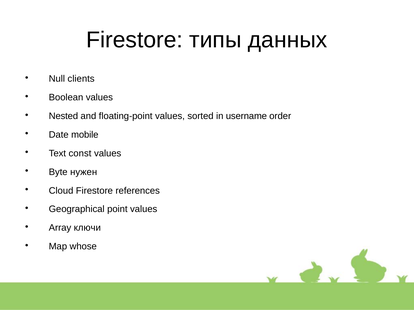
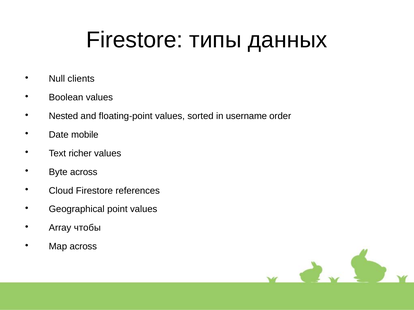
const: const -> richer
Byte нужен: нужен -> across
ключи: ключи -> чтобы
Map whose: whose -> across
